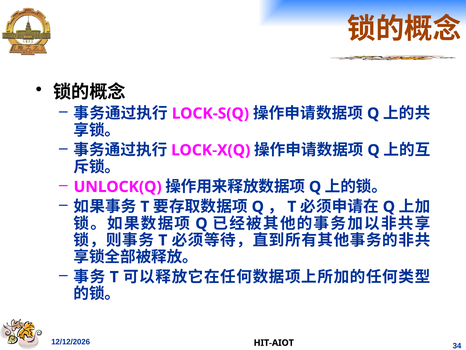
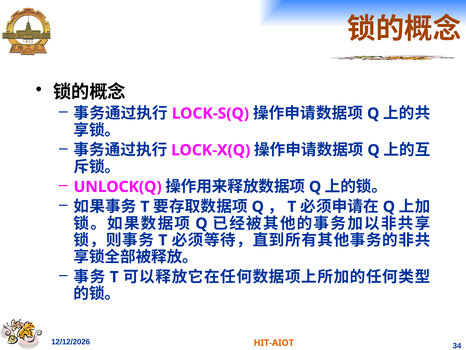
HIT-AIOT colour: black -> orange
